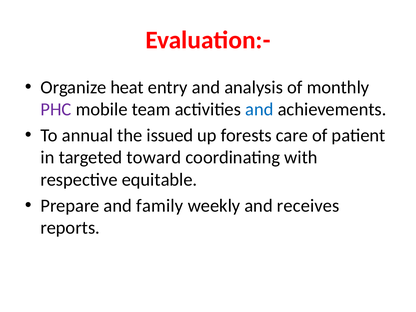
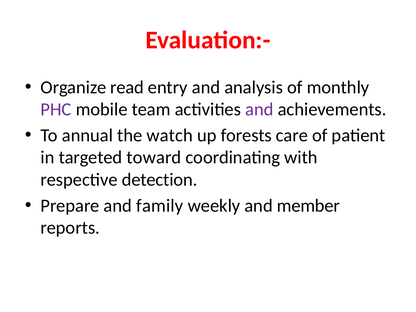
heat: heat -> read
and at (259, 109) colour: blue -> purple
issued: issued -> watch
equitable: equitable -> detection
receives: receives -> member
